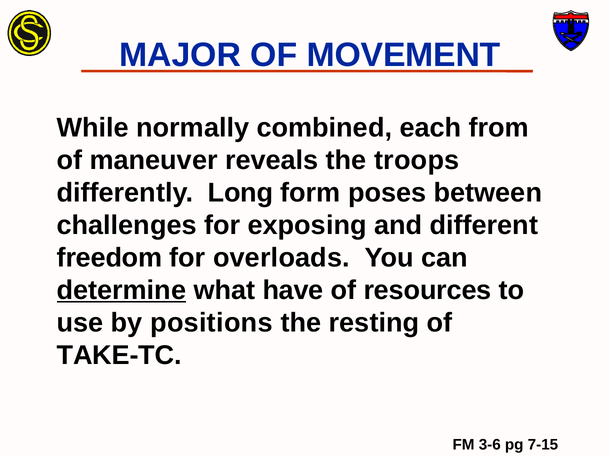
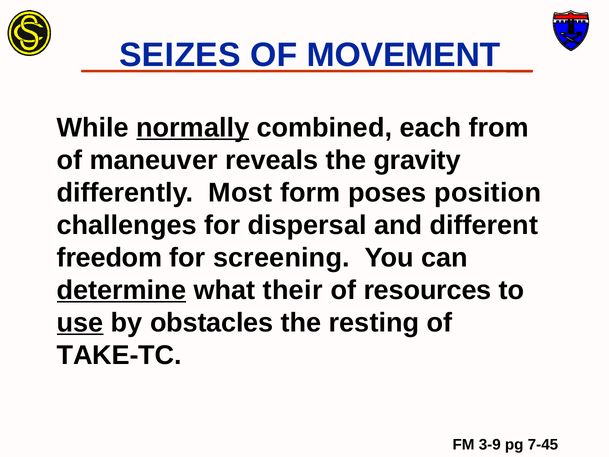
MAJOR: MAJOR -> SEIZES
normally underline: none -> present
troops: troops -> gravity
Long: Long -> Most
between: between -> position
exposing: exposing -> dispersal
overloads: overloads -> screening
have: have -> their
use underline: none -> present
positions: positions -> obstacles
3-6: 3-6 -> 3-9
7-15: 7-15 -> 7-45
